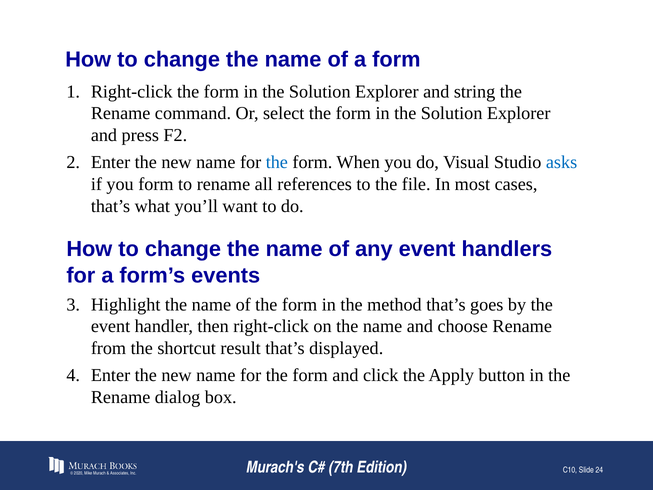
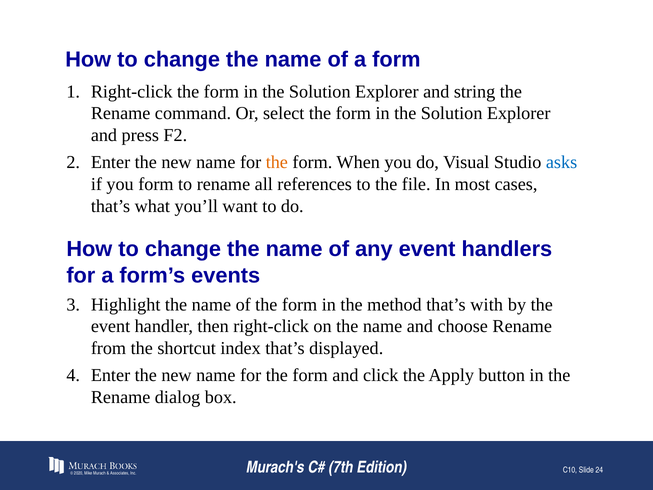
the at (277, 162) colour: blue -> orange
goes: goes -> with
result: result -> index
